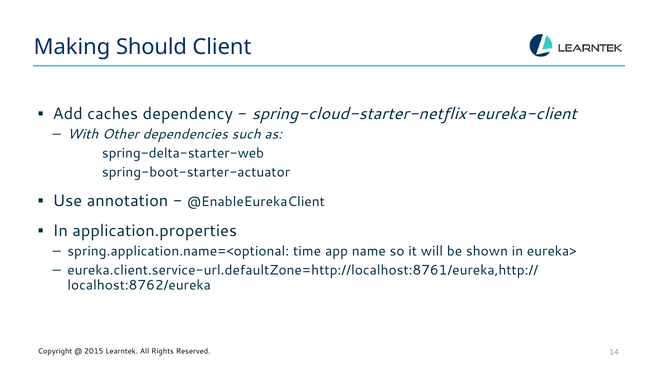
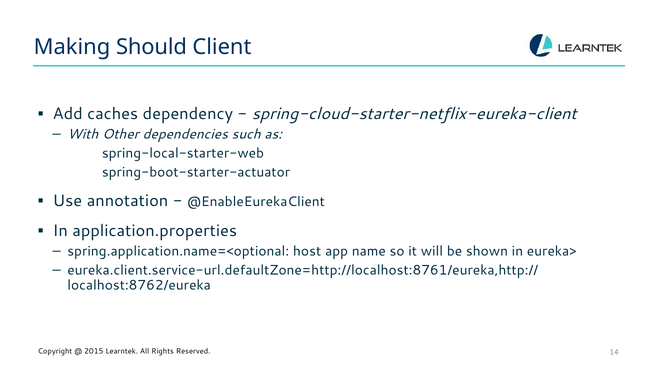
spring-delta-starter-web: spring-delta-starter-web -> spring-local-starter-web
time: time -> host
